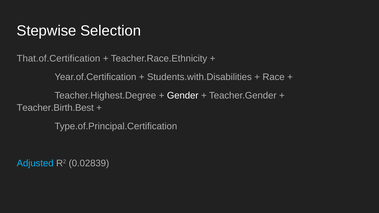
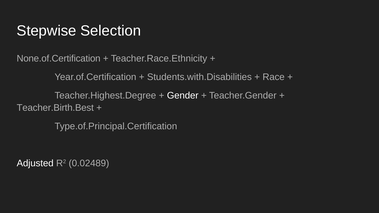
That.of.Certification: That.of.Certification -> None.of.Certification
Adjusted colour: light blue -> white
0.02839: 0.02839 -> 0.02489
